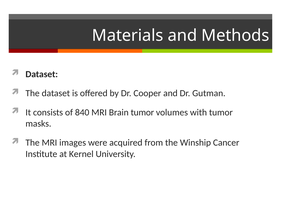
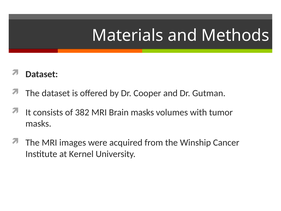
840: 840 -> 382
Brain tumor: tumor -> masks
